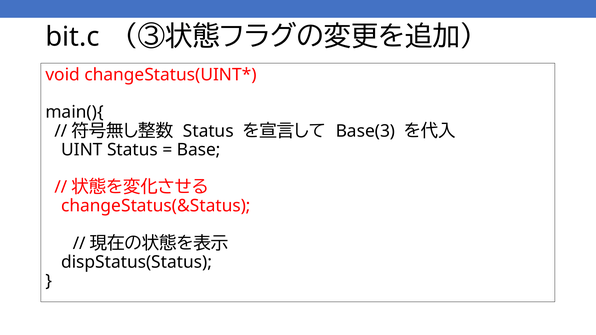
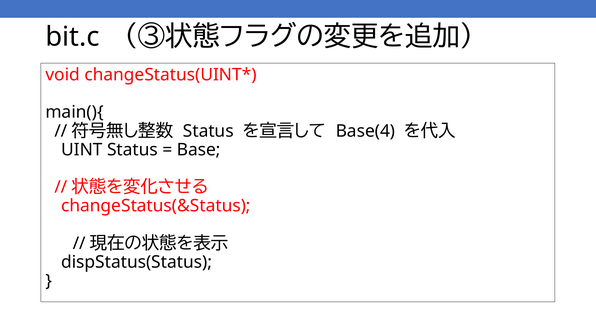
Base(3: Base(3 -> Base(4
